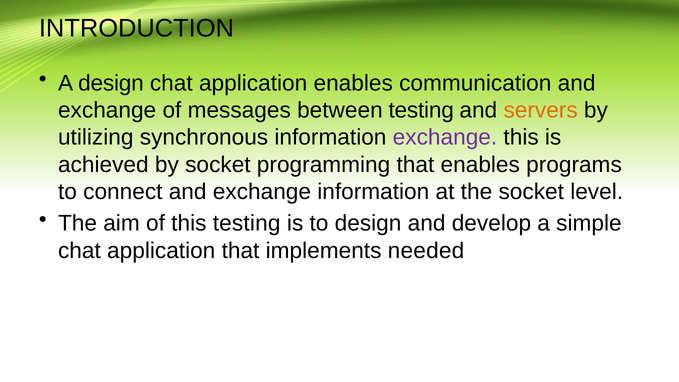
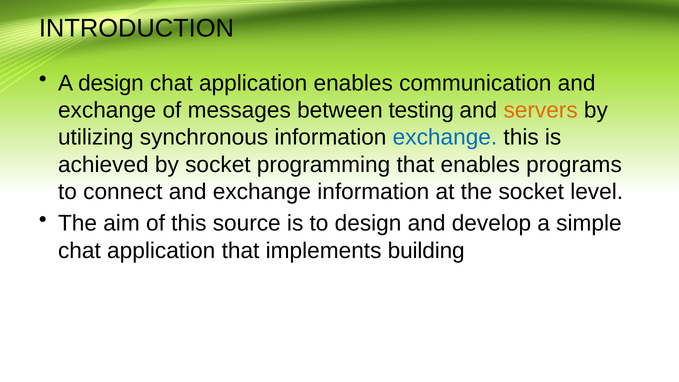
exchange at (445, 137) colour: purple -> blue
this testing: testing -> source
needed: needed -> building
